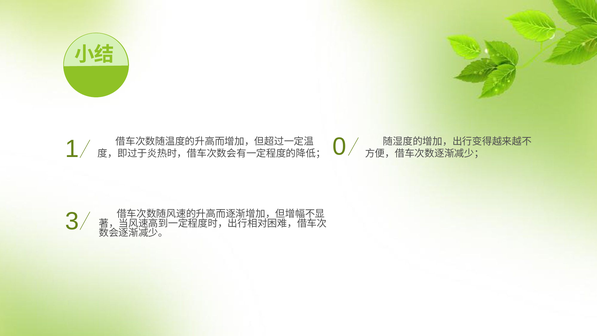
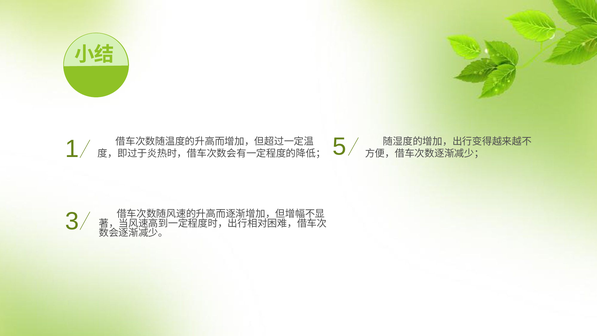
0: 0 -> 5
